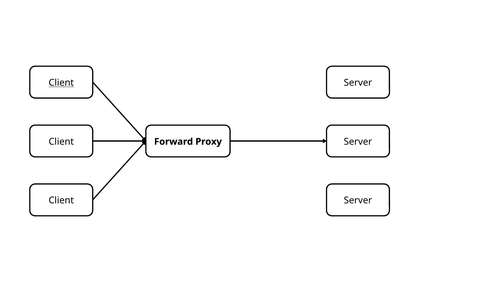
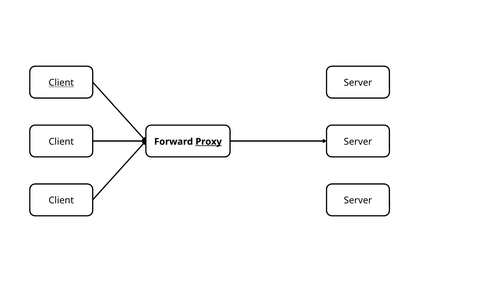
Proxy underline: none -> present
